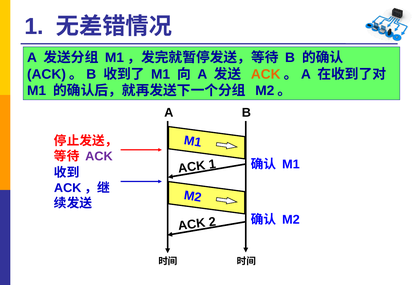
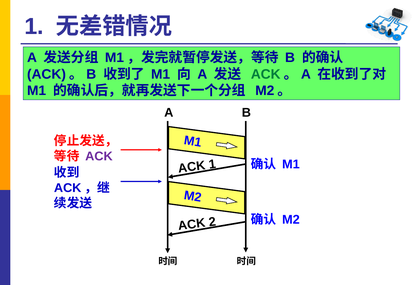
ACK at (266, 74) colour: orange -> green
